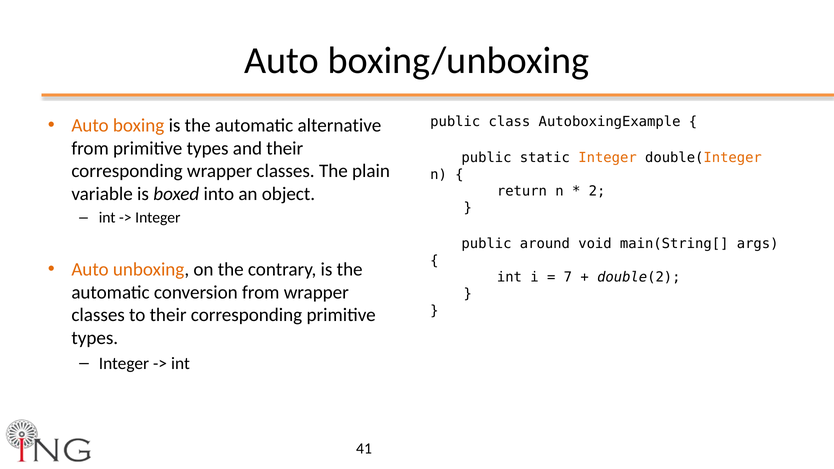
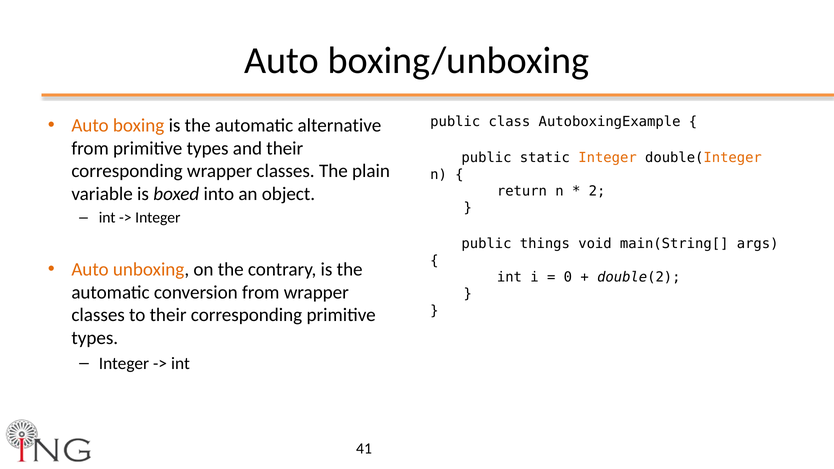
around: around -> things
7: 7 -> 0
